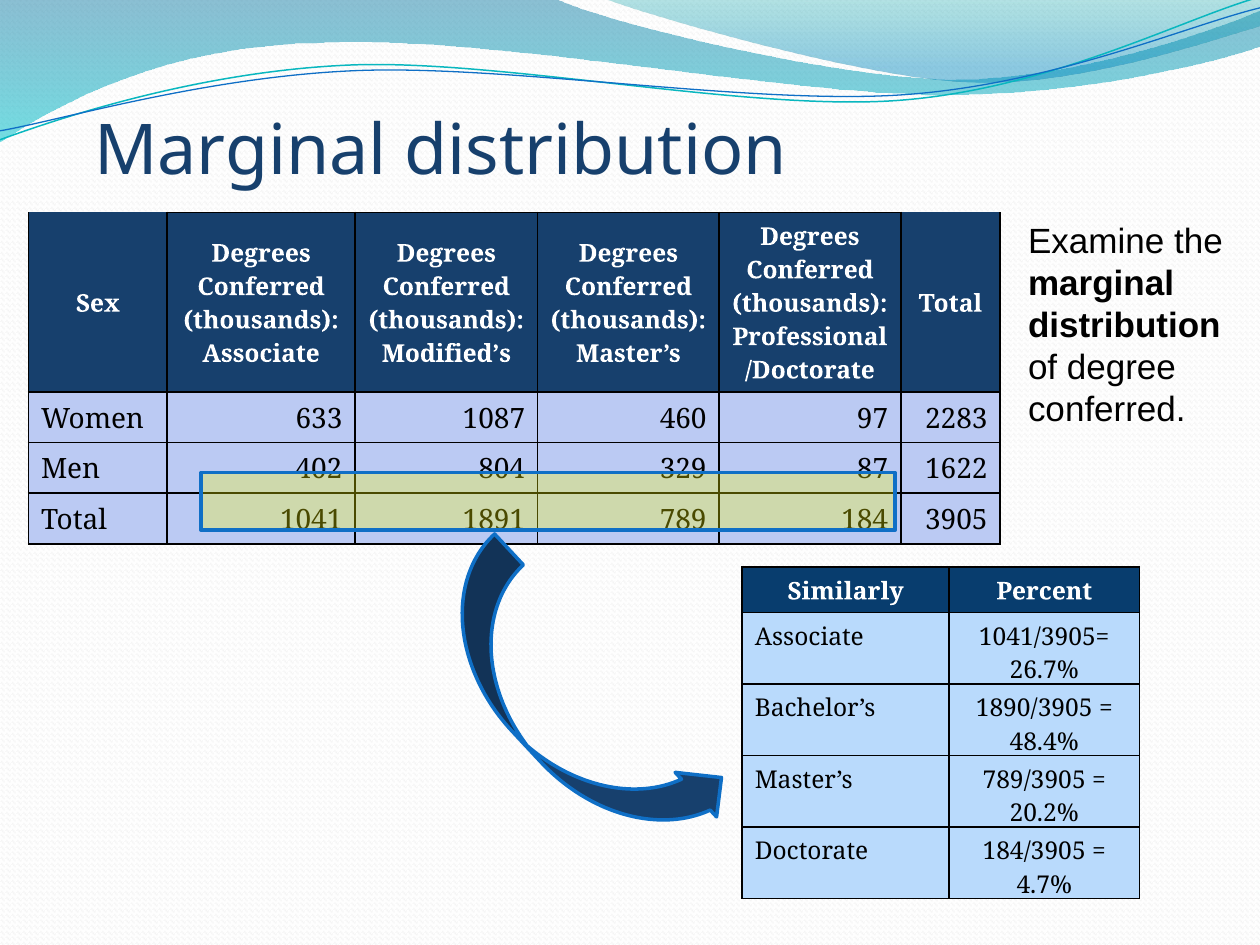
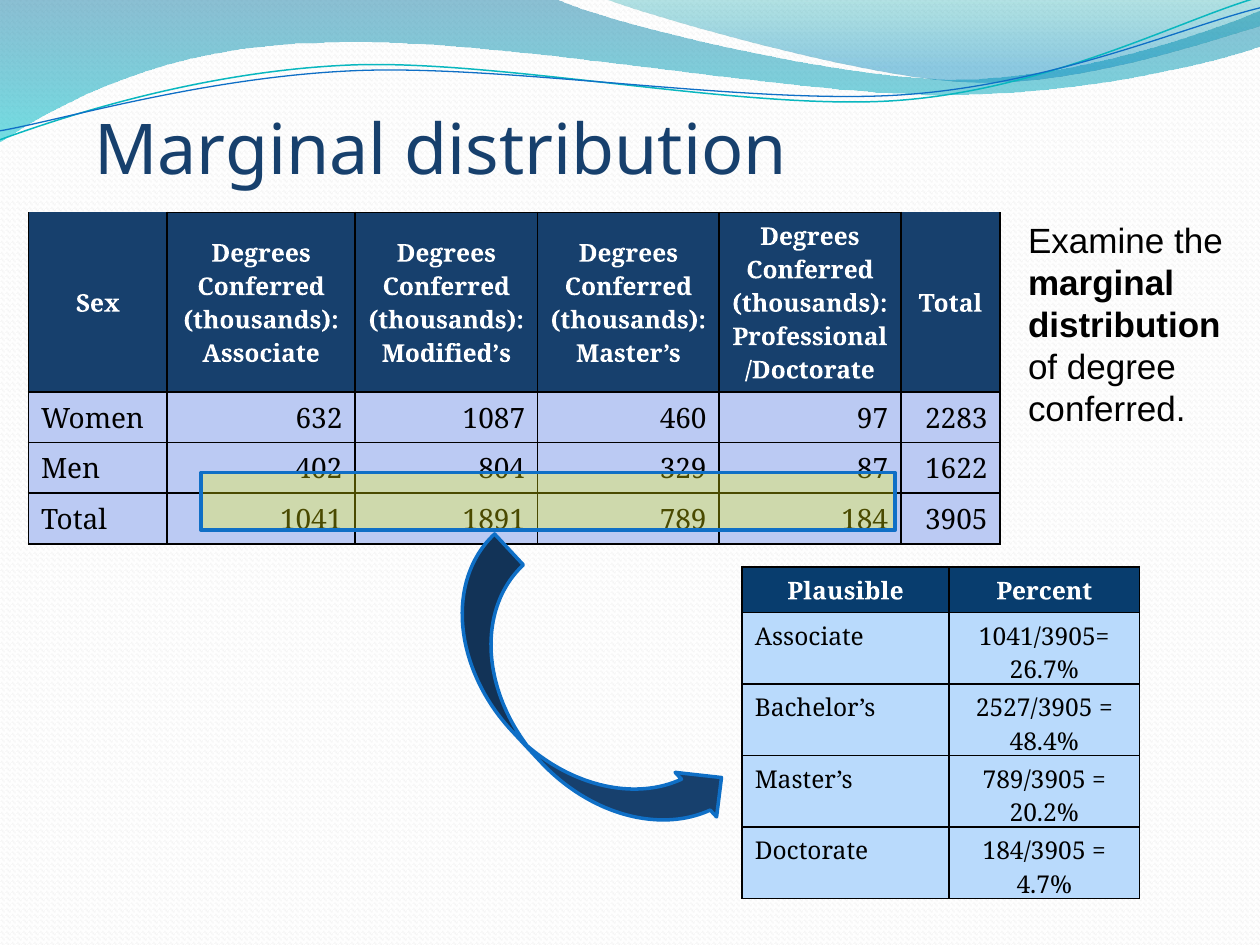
633: 633 -> 632
Similarly: Similarly -> Plausible
1890/3905: 1890/3905 -> 2527/3905
